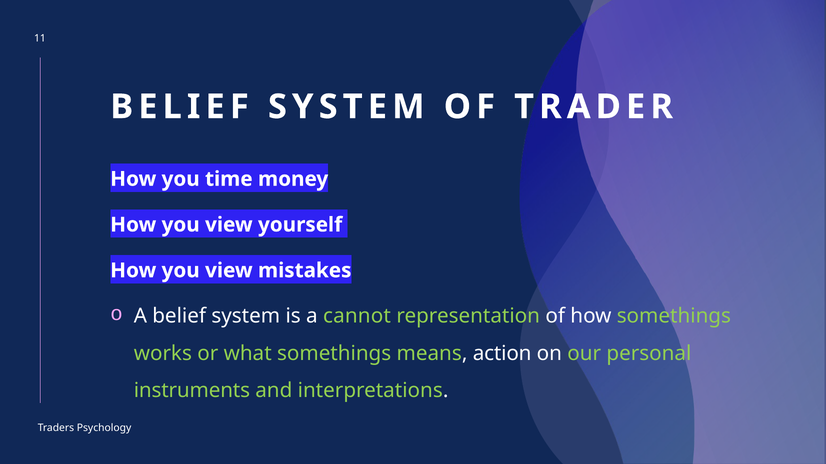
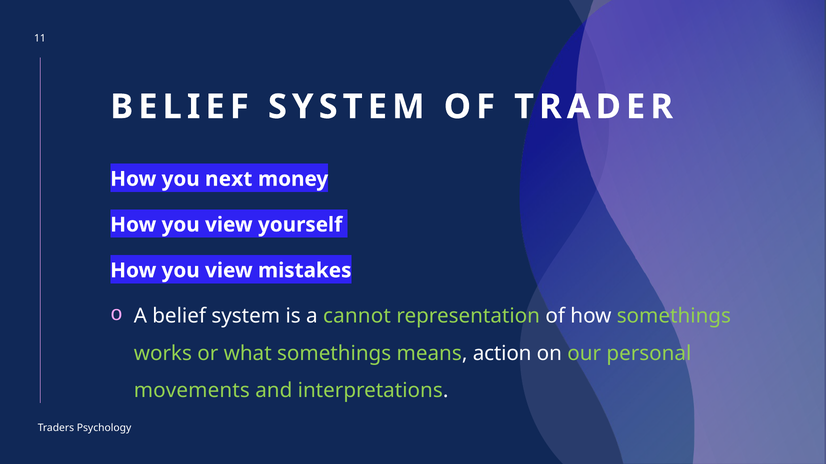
time: time -> next
instruments: instruments -> movements
